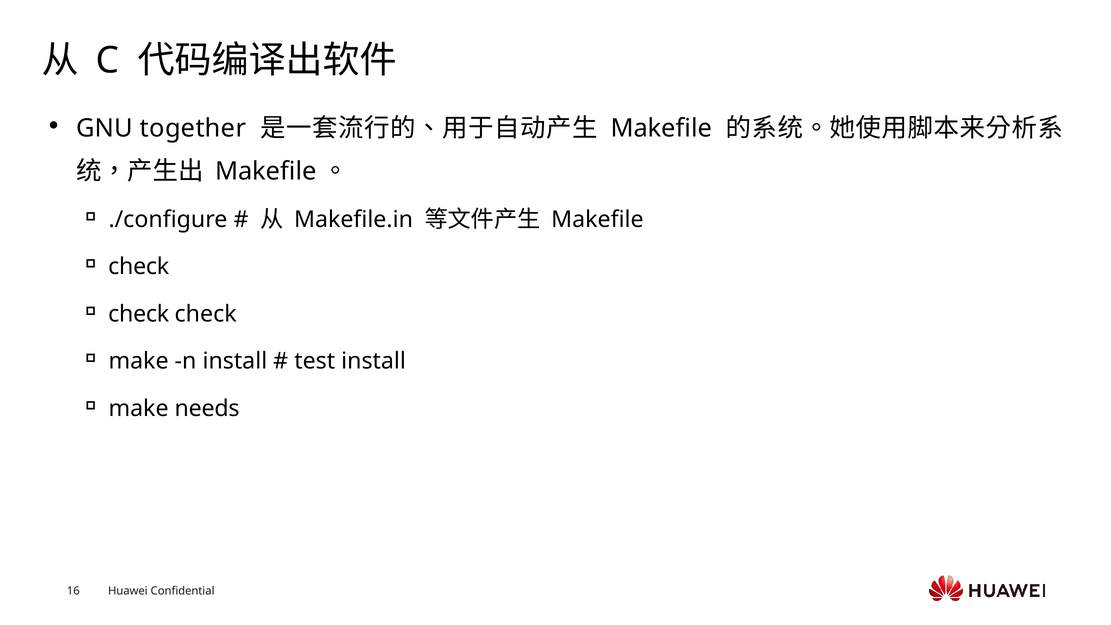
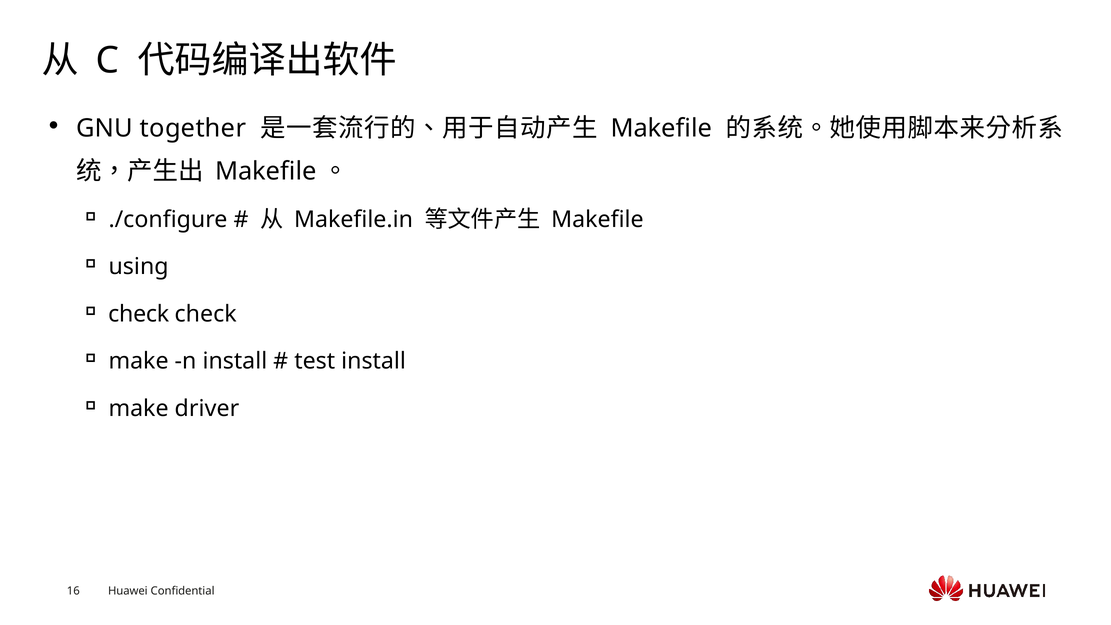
check at (139, 267): check -> using
needs: needs -> driver
